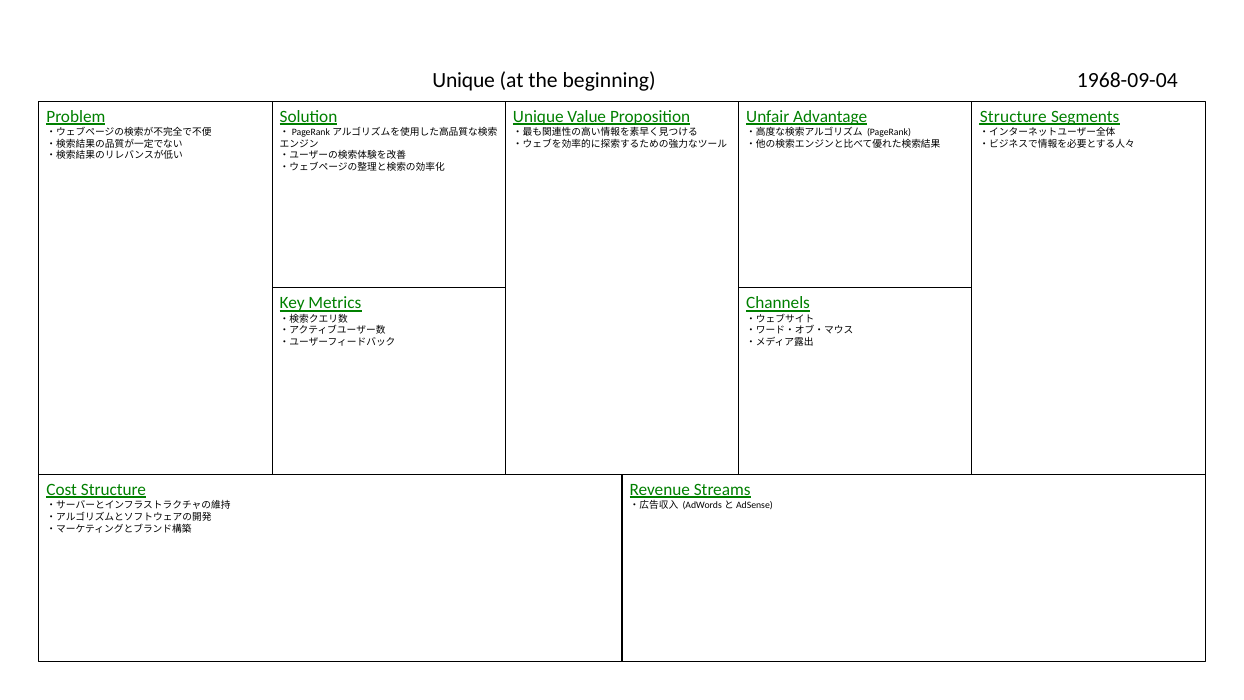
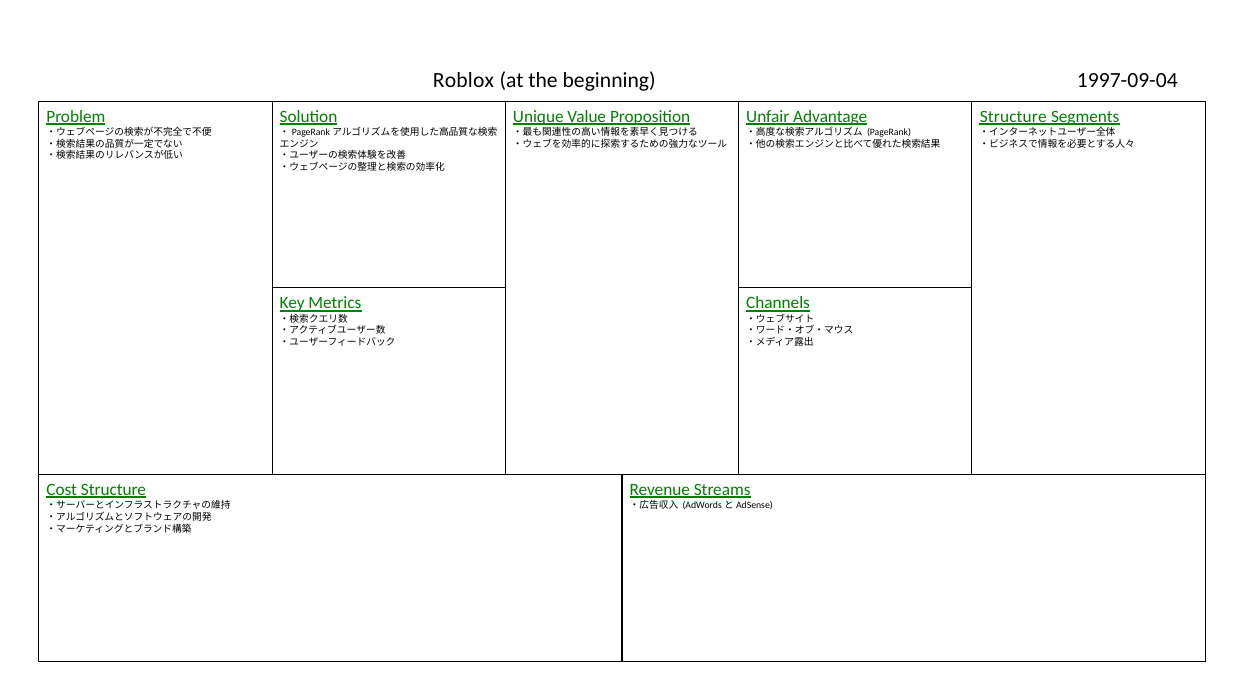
Unique at (464, 81): Unique -> Roblox
1968-09-04: 1968-09-04 -> 1997-09-04
